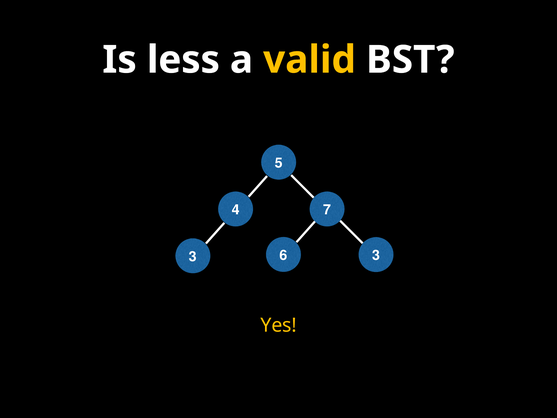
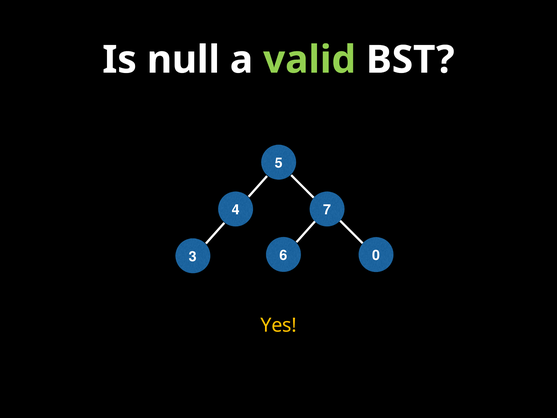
less: less -> null
valid colour: yellow -> light green
3 at (376, 255): 3 -> 0
